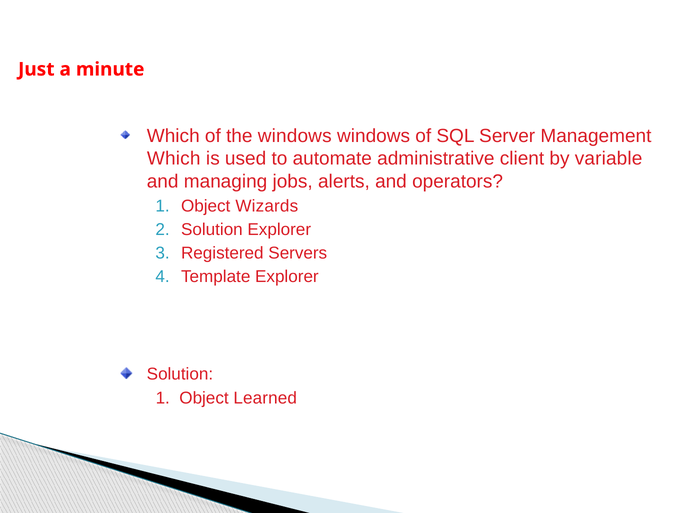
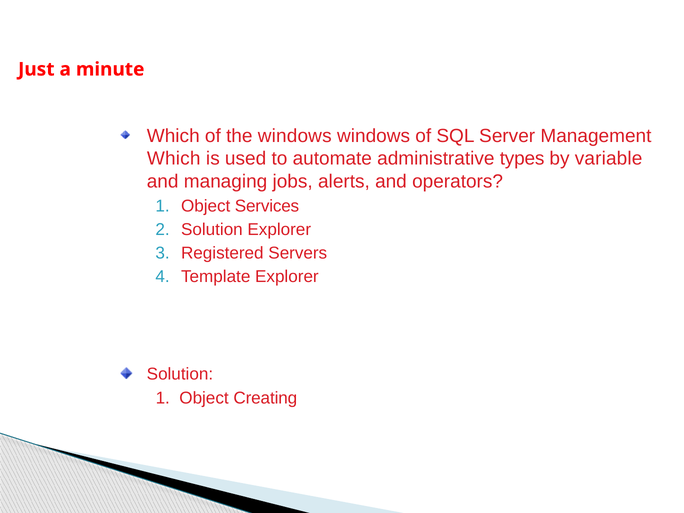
client: client -> types
Wizards: Wizards -> Services
Learned: Learned -> Creating
